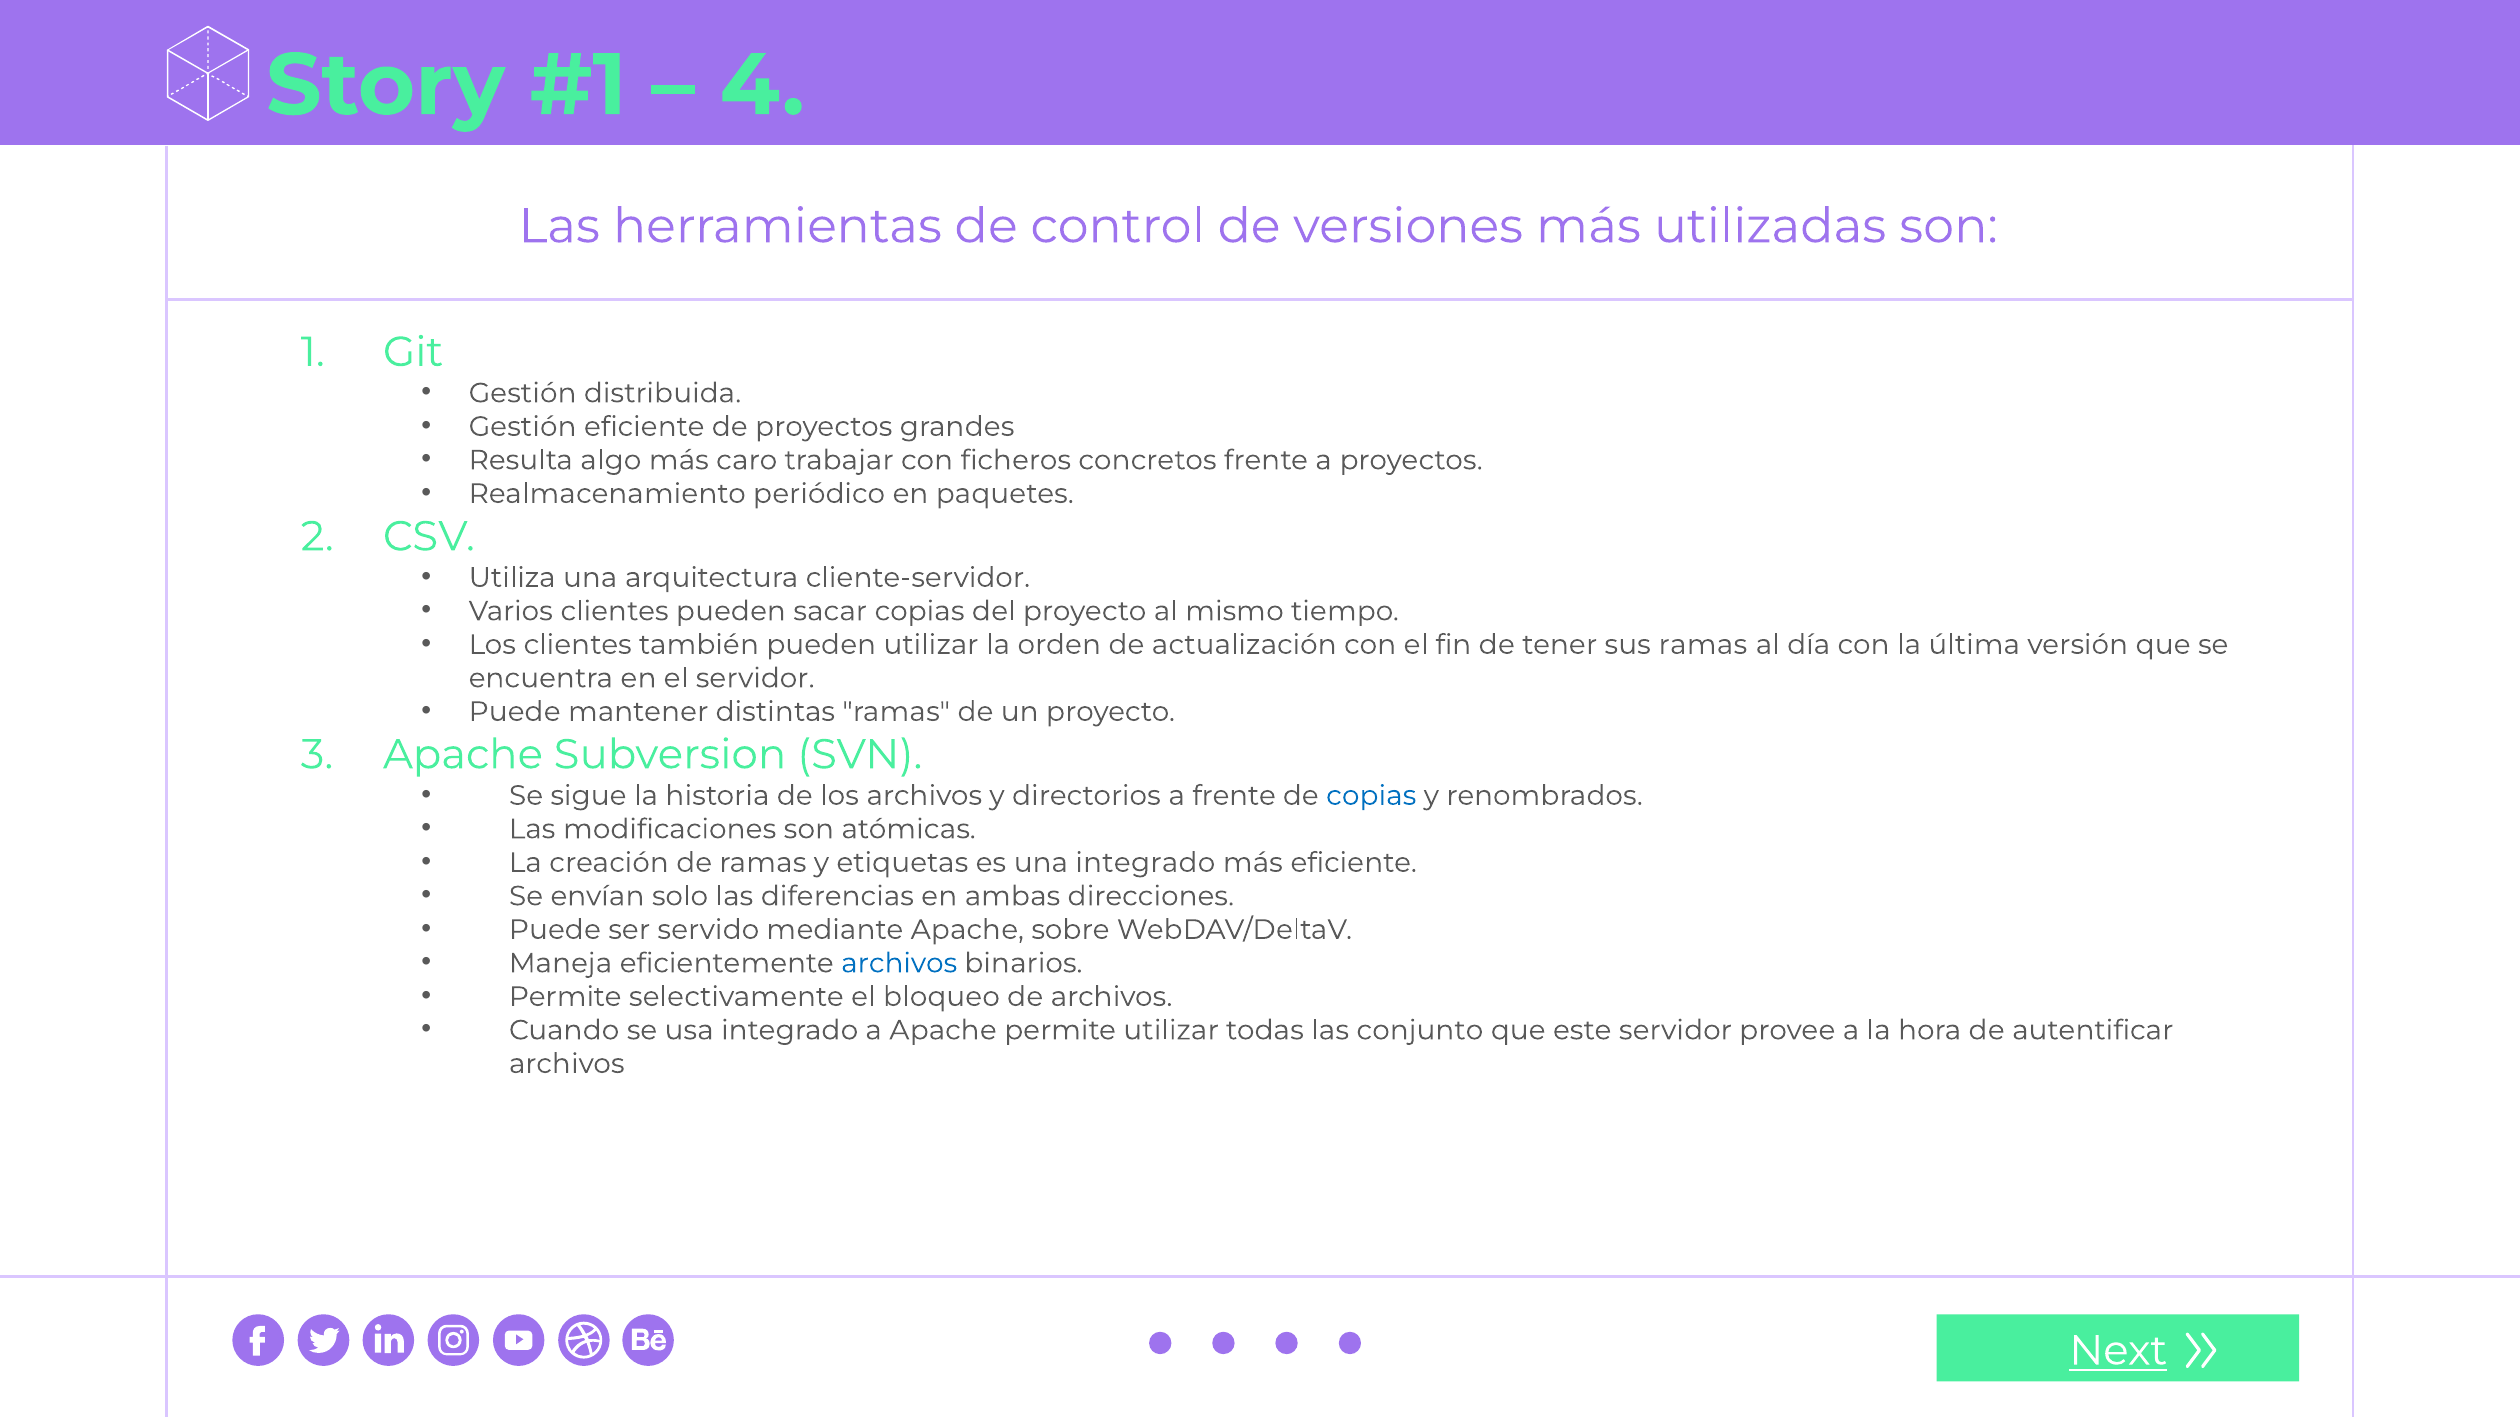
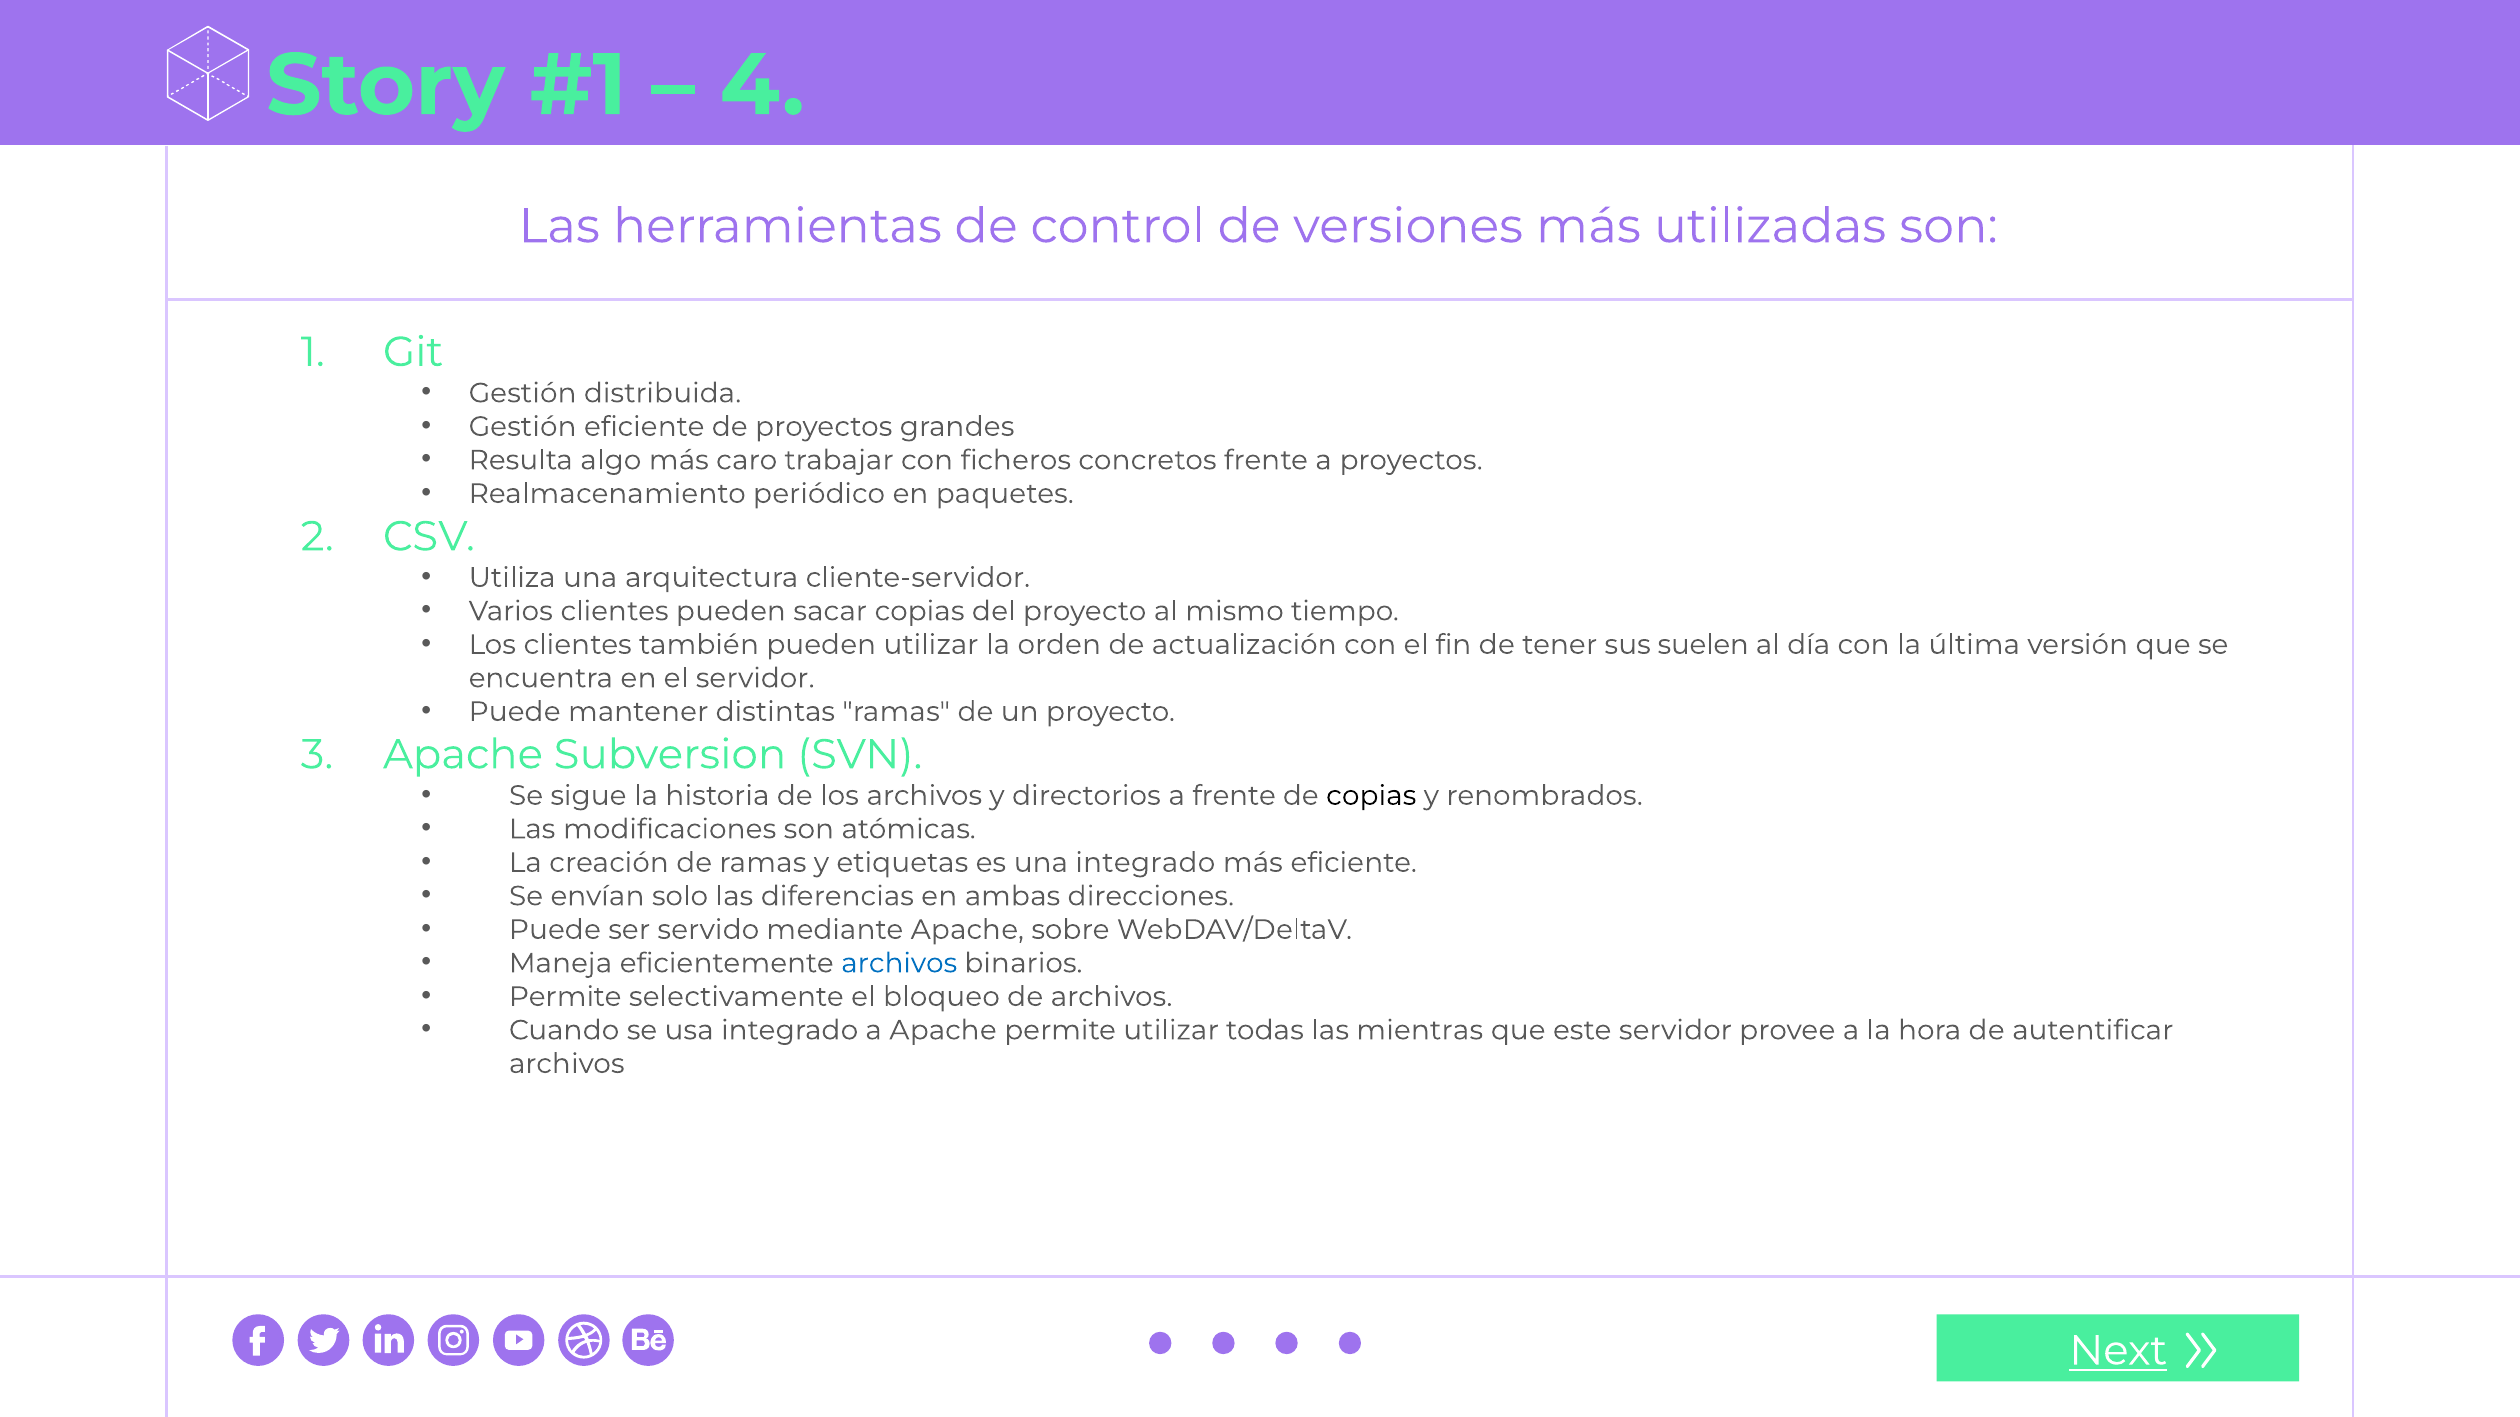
sus ramas: ramas -> suelen
copias at (1371, 796) colour: blue -> black
conjunto: conjunto -> mientras
